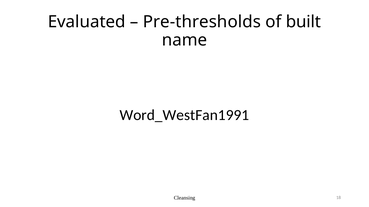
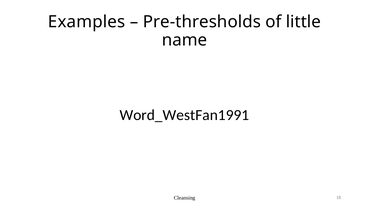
Evaluated: Evaluated -> Examples
built: built -> little
